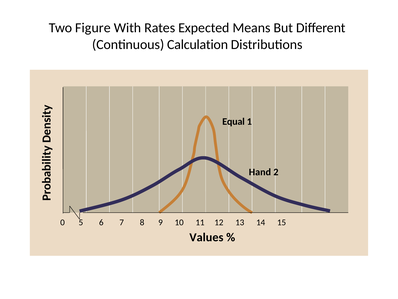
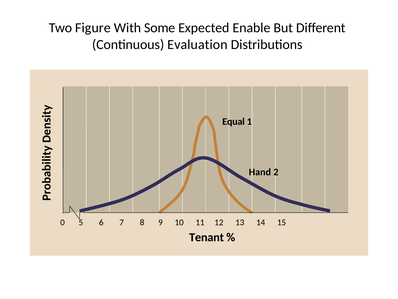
Rates: Rates -> Some
Means: Means -> Enable
Calculation: Calculation -> Evaluation
Values: Values -> Tenant
